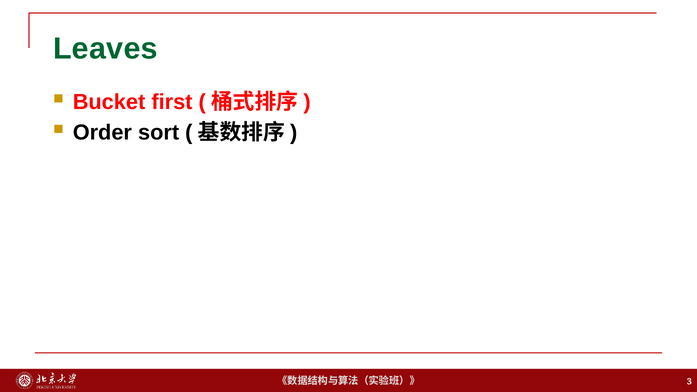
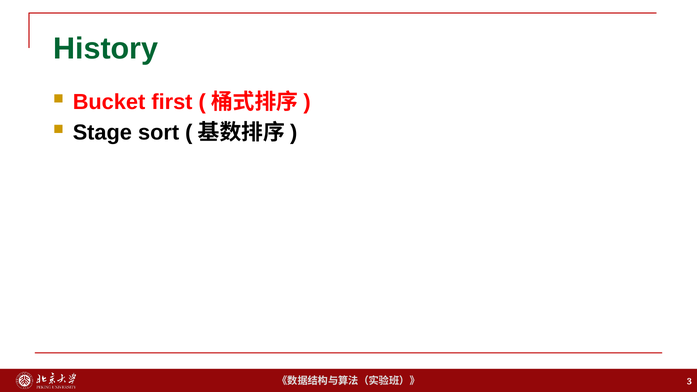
Leaves: Leaves -> History
Order: Order -> Stage
